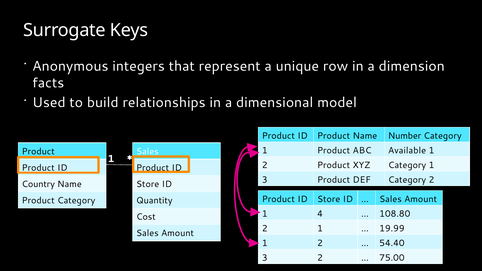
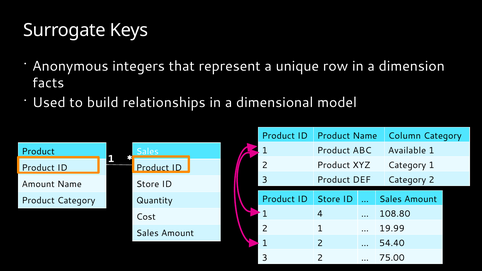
Number: Number -> Column
Country at (38, 184): Country -> Amount
